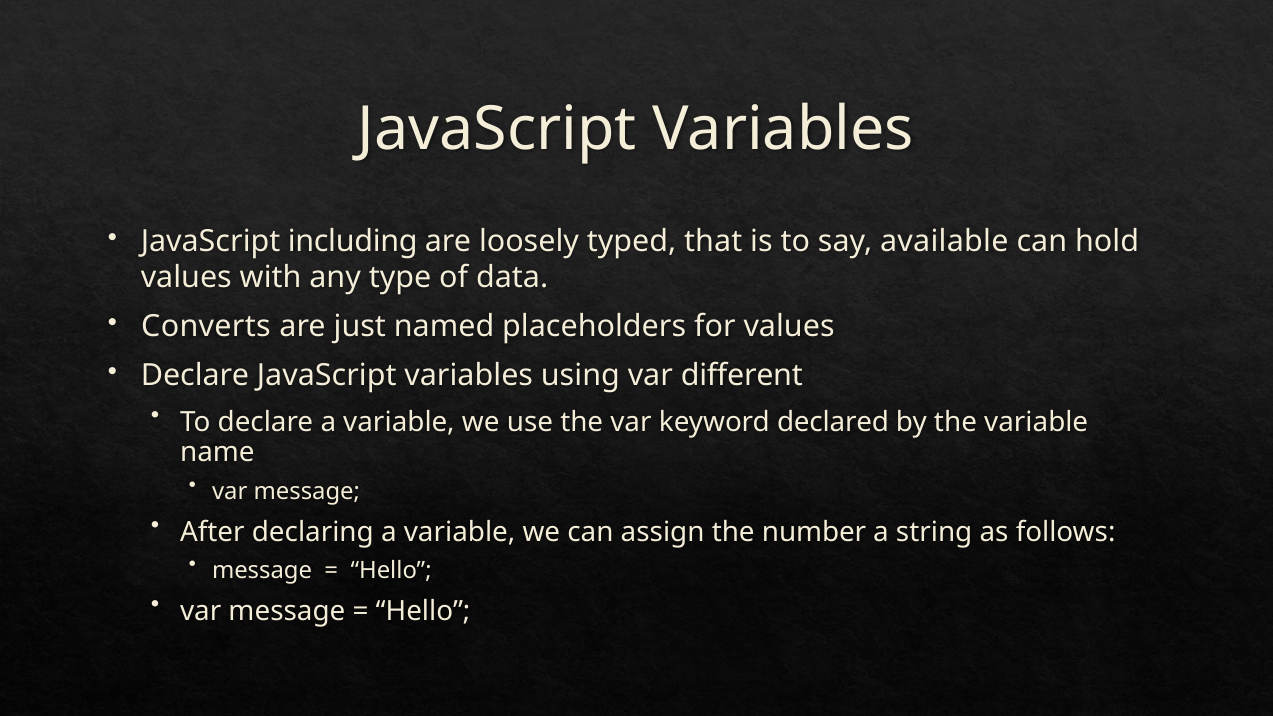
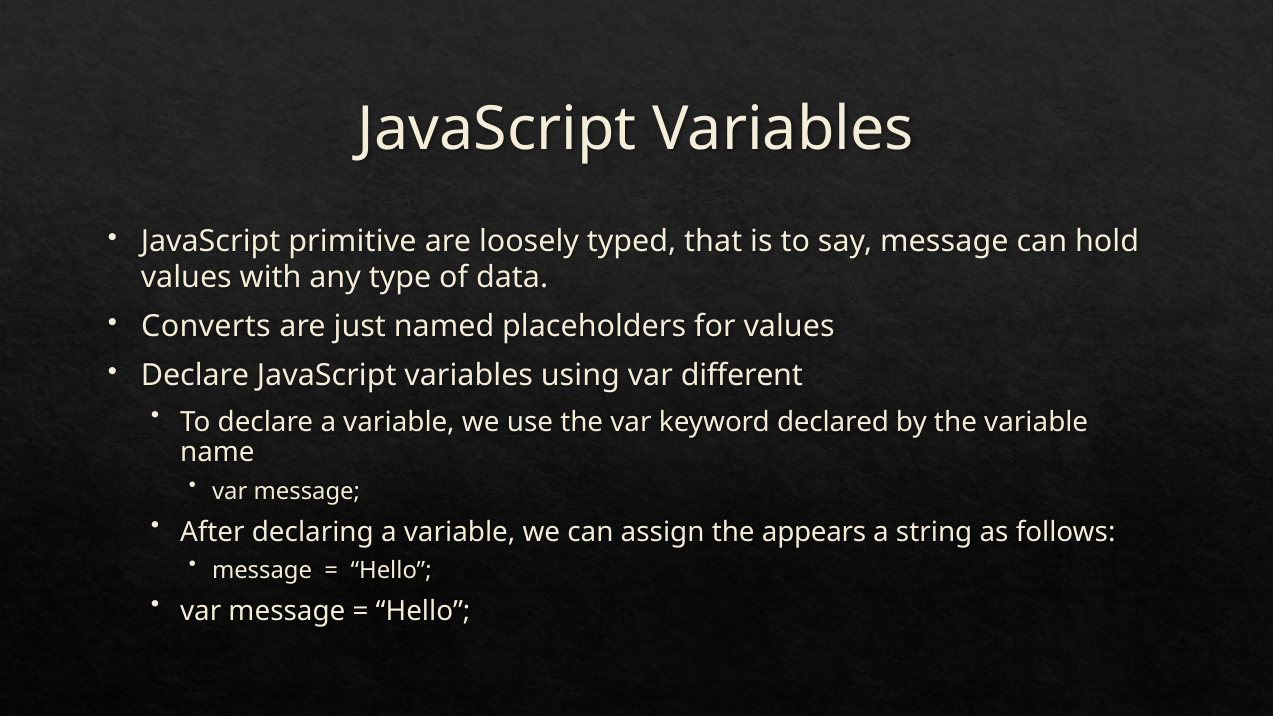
including: including -> primitive
say available: available -> message
number: number -> appears
